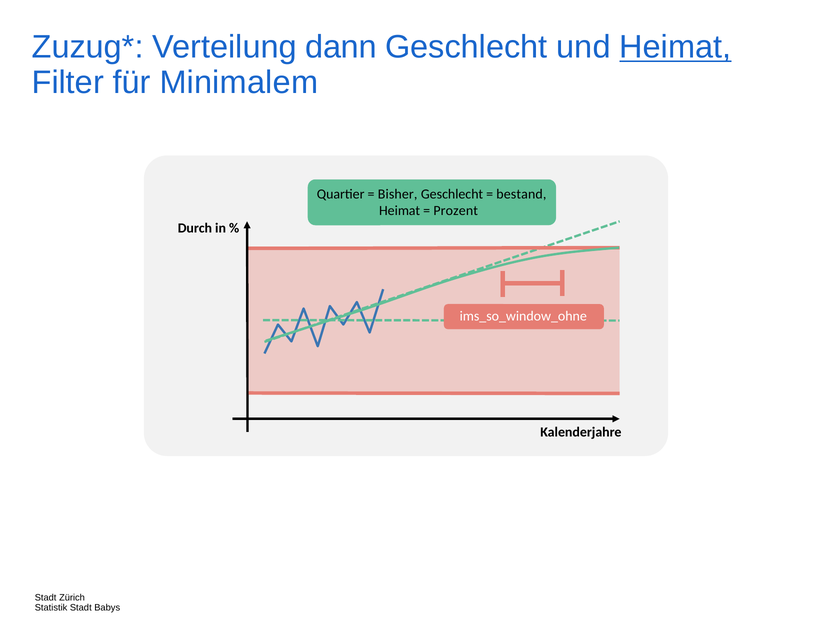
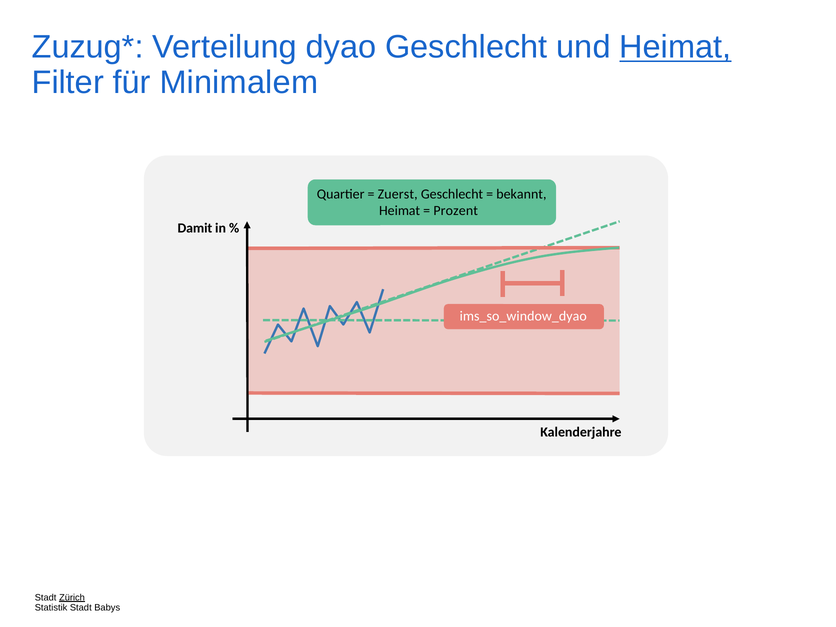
dann: dann -> dyao
Bisher: Bisher -> Zuerst
bestand: bestand -> bekannt
Durch: Durch -> Damit
ims_so_window_ohne: ims_so_window_ohne -> ims_so_window_dyao
Zürich underline: none -> present
